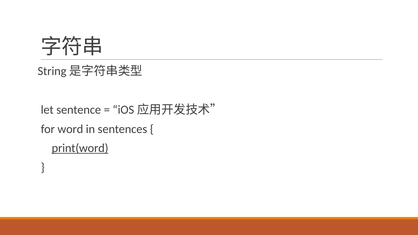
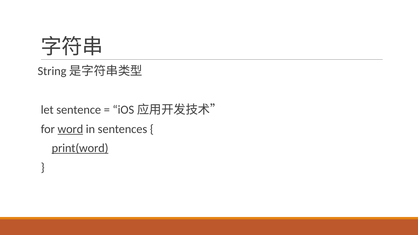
word underline: none -> present
